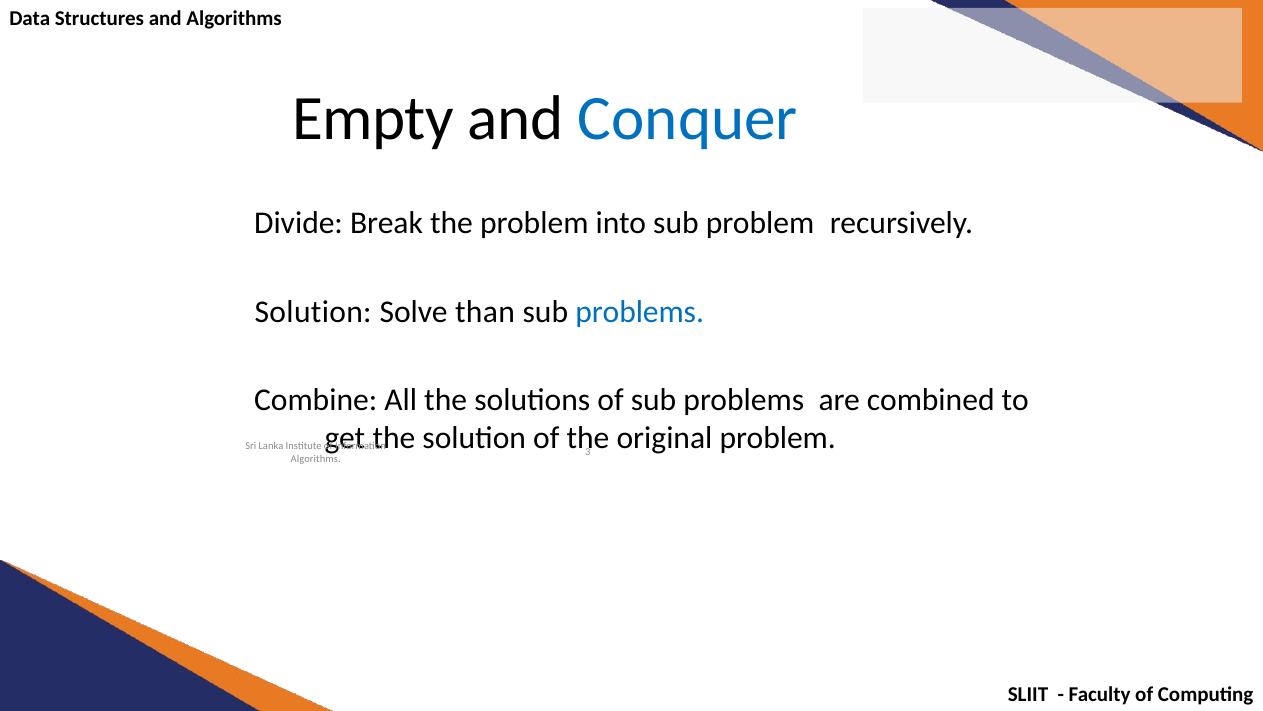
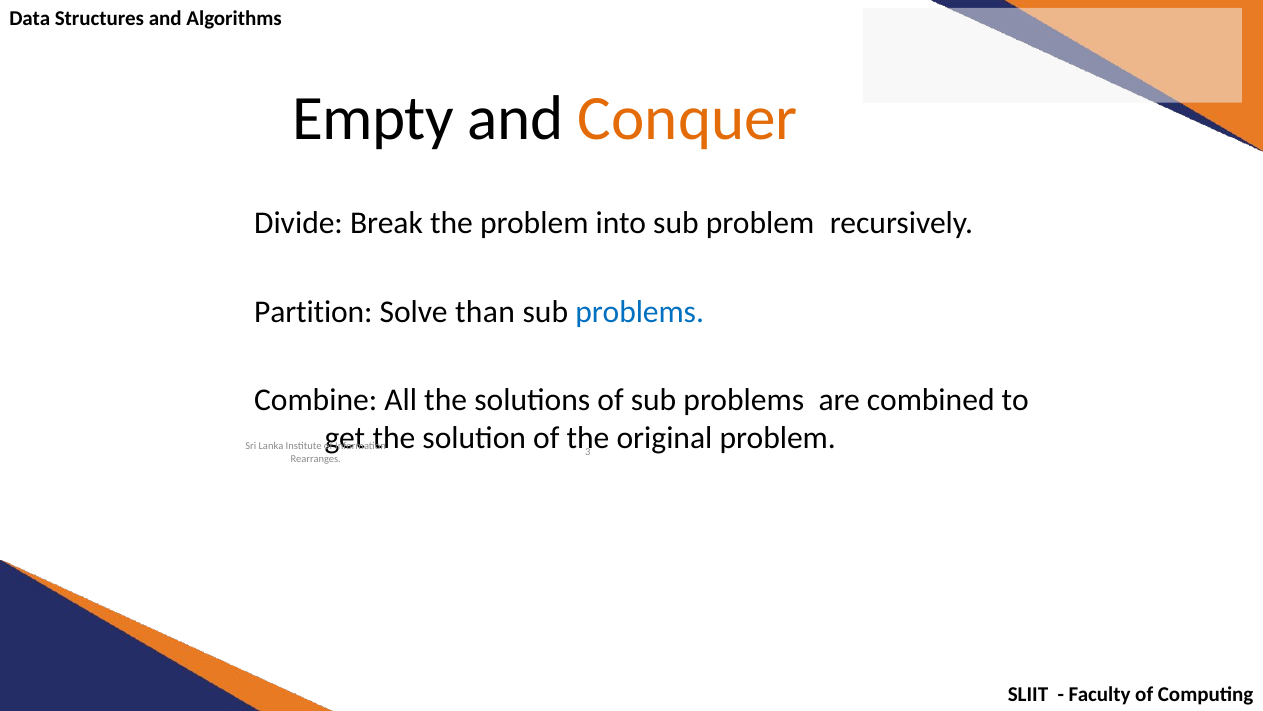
Conquer colour: blue -> orange
Solution at (313, 312): Solution -> Partition
Algorithms at (316, 459): Algorithms -> Rearranges
